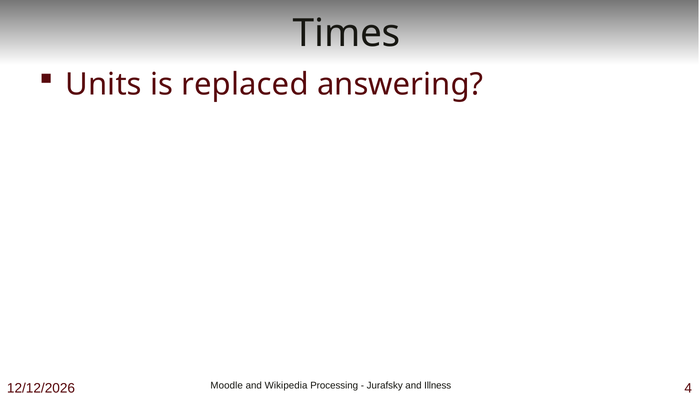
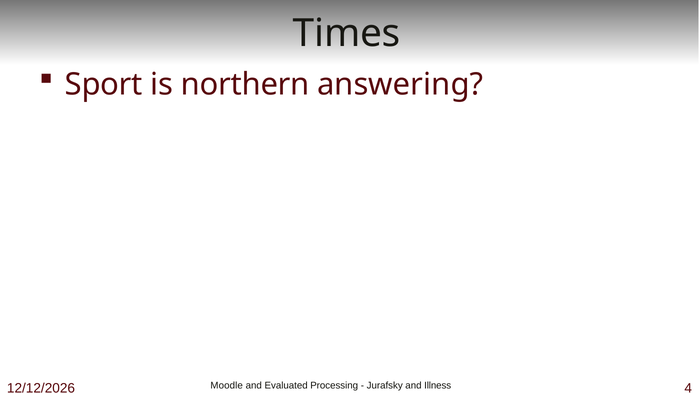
Units: Units -> Sport
replaced: replaced -> northern
Wikipedia: Wikipedia -> Evaluated
